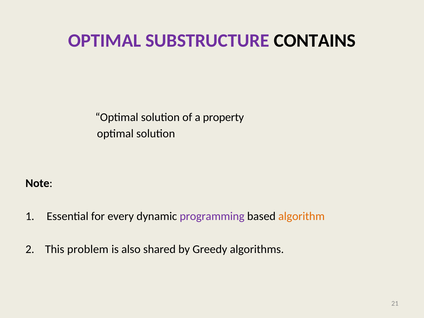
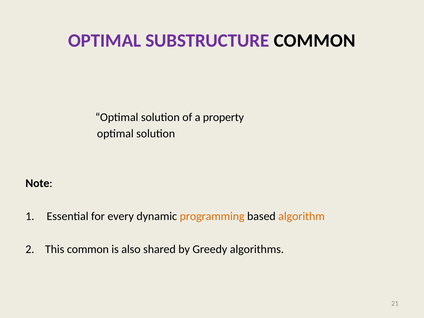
SUBSTRUCTURE CONTAINS: CONTAINS -> COMMON
programming colour: purple -> orange
This problem: problem -> common
